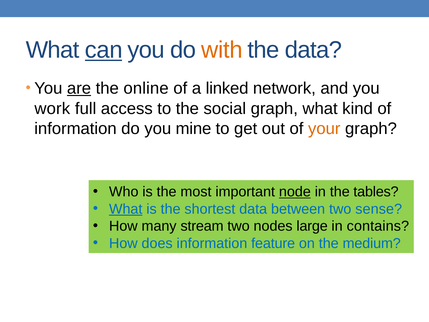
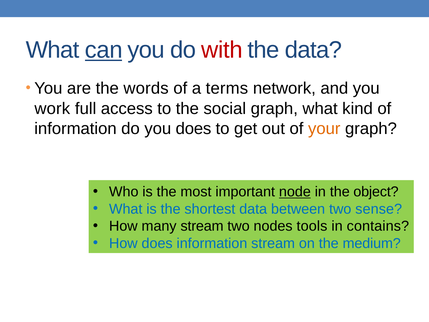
with colour: orange -> red
are underline: present -> none
online: online -> words
linked: linked -> terms
you mine: mine -> does
tables: tables -> object
What at (126, 209) underline: present -> none
large: large -> tools
information feature: feature -> stream
